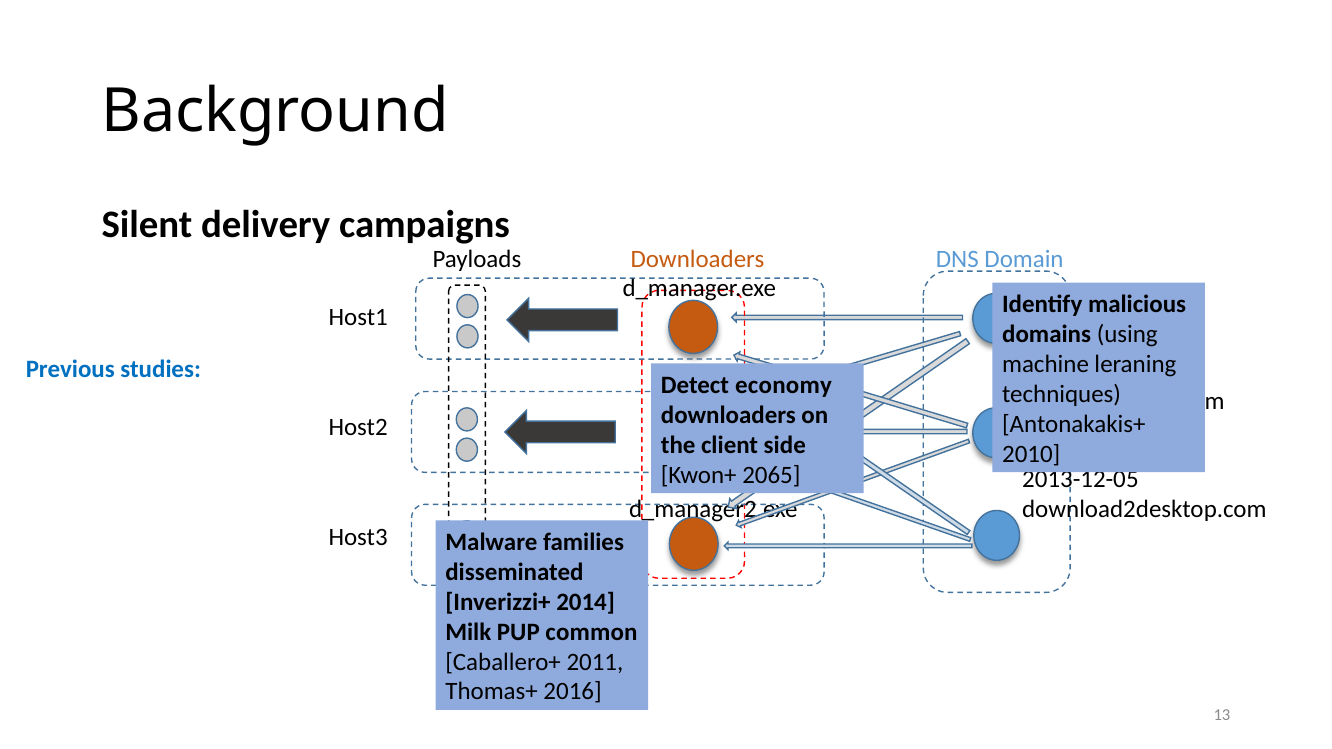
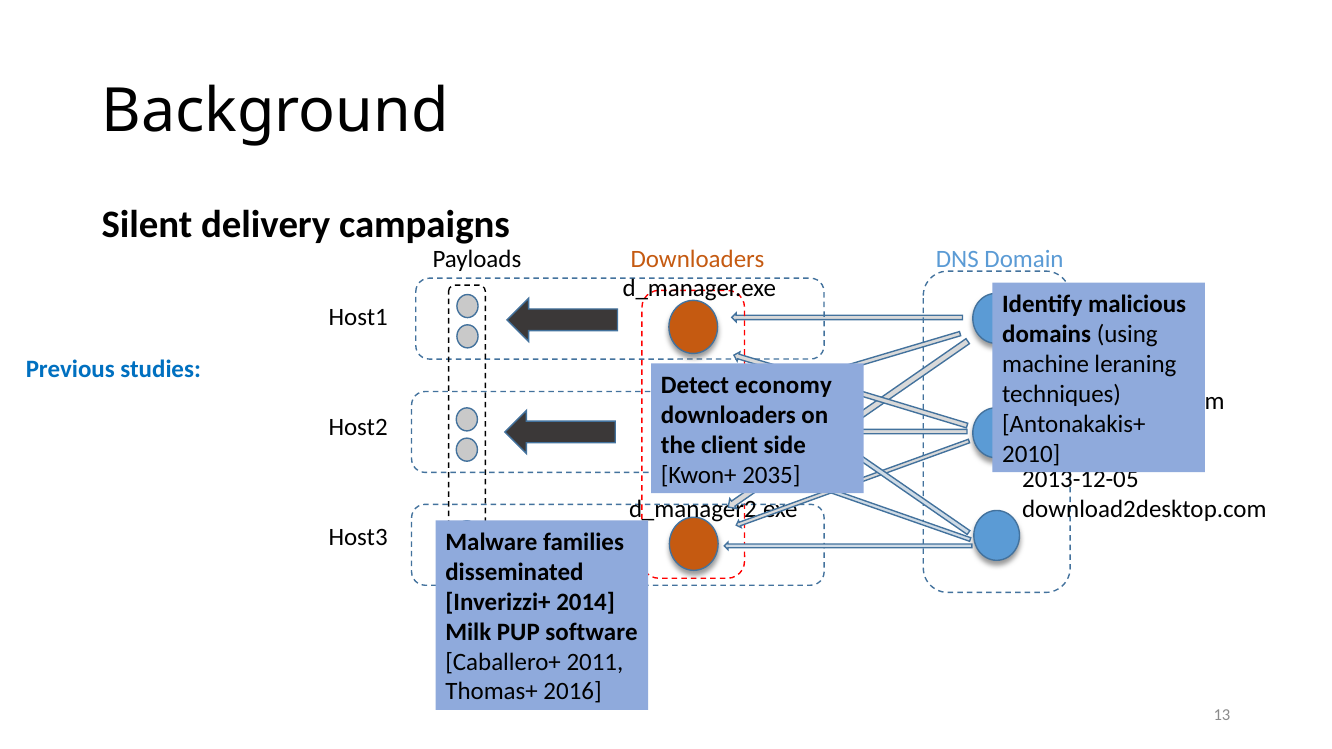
2065: 2065 -> 2035
common: common -> software
